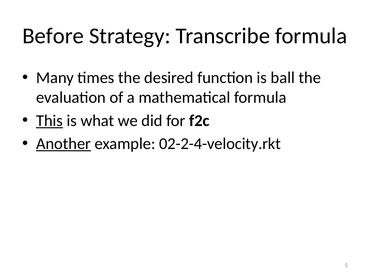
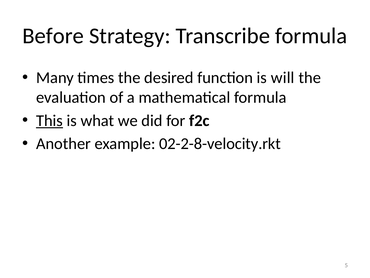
ball: ball -> will
Another underline: present -> none
02-2-4-velocity.rkt: 02-2-4-velocity.rkt -> 02-2-8-velocity.rkt
